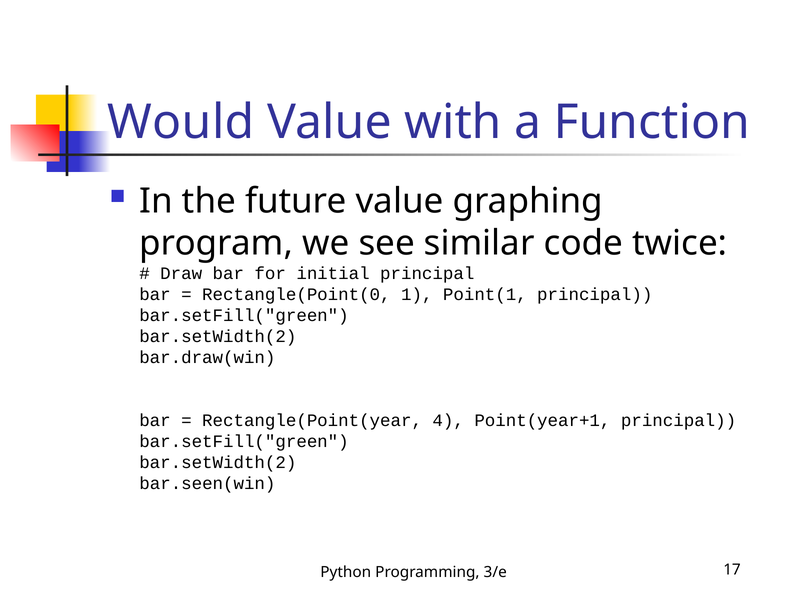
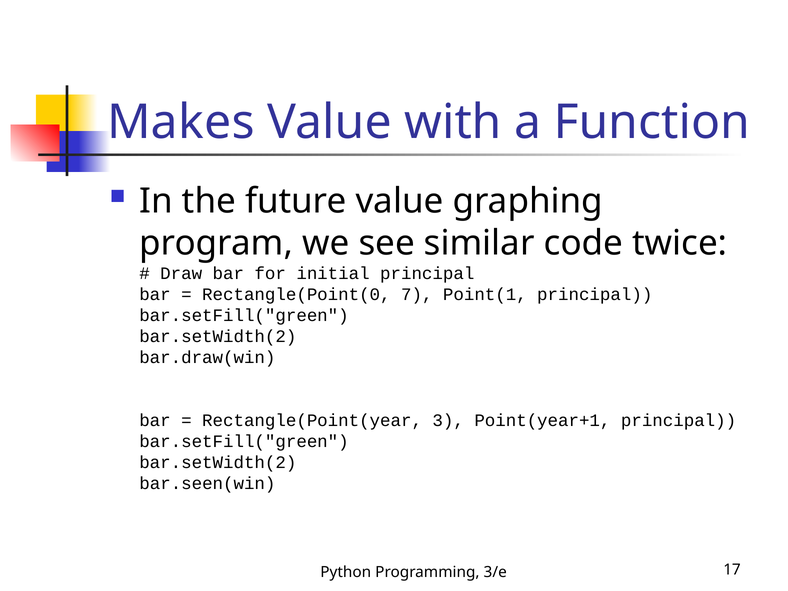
Would: Would -> Makes
1: 1 -> 7
4: 4 -> 3
